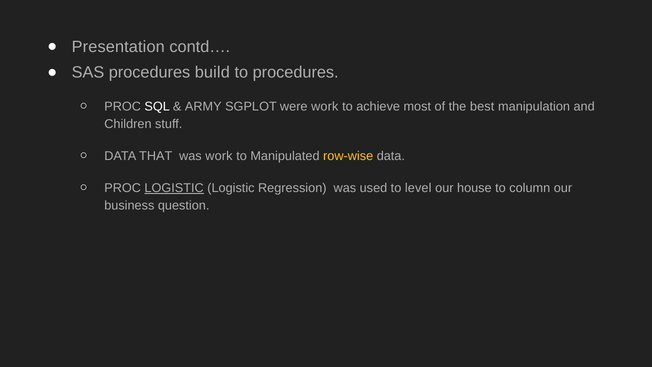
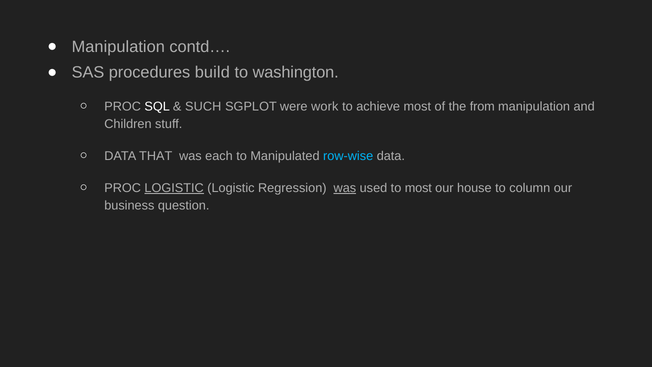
Presentation at (118, 47): Presentation -> Manipulation
to procedures: procedures -> washington
ARMY: ARMY -> SUCH
best: best -> from
was work: work -> each
row-wise colour: yellow -> light blue
was at (345, 188) underline: none -> present
to level: level -> most
